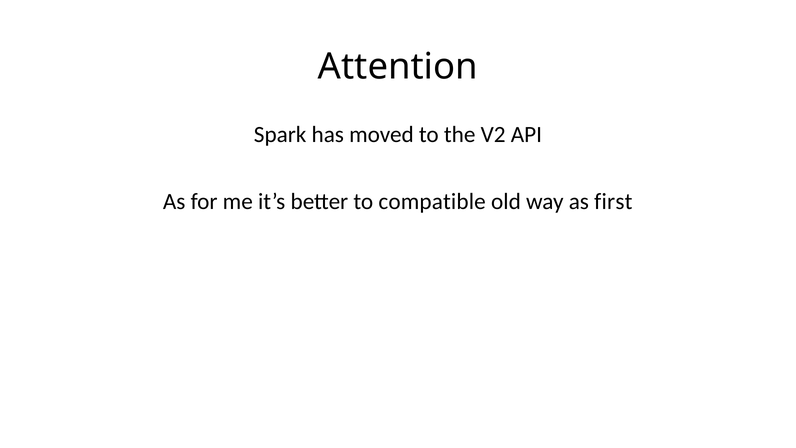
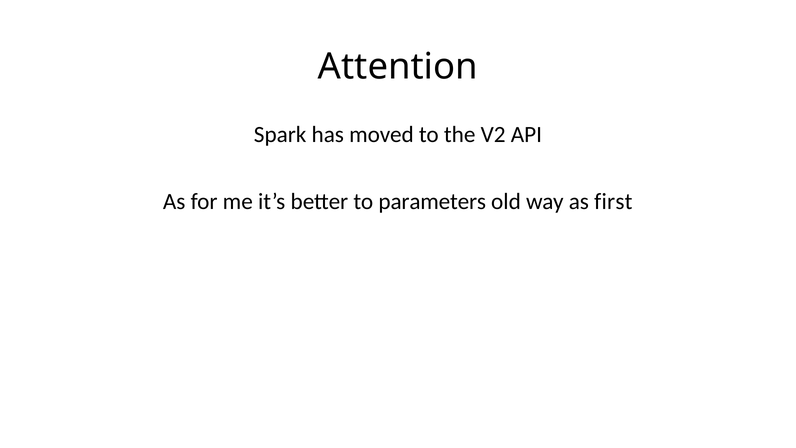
compatible: compatible -> parameters
